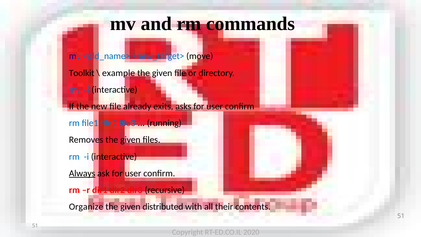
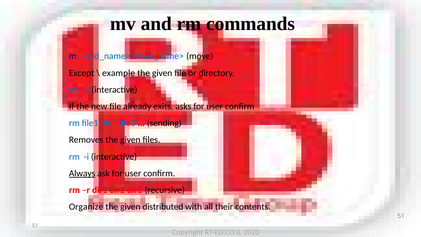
<new_target>: <new_target> -> <new_same>
Toolkit: Toolkit -> Except
asks underline: present -> none
running: running -> sending
